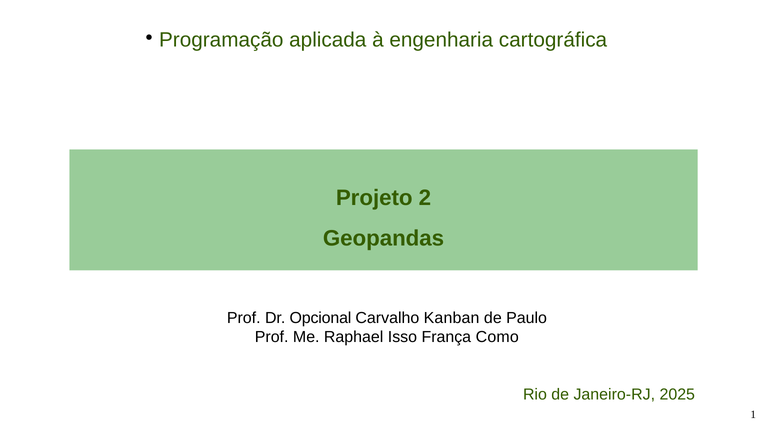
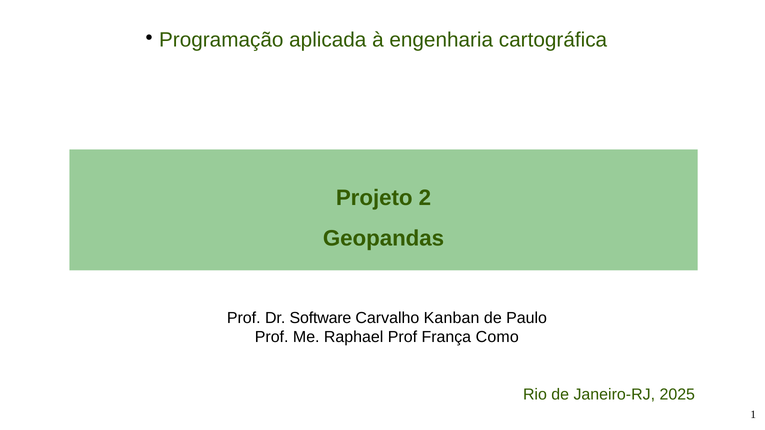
Opcional: Opcional -> Software
Raphael Isso: Isso -> Prof
